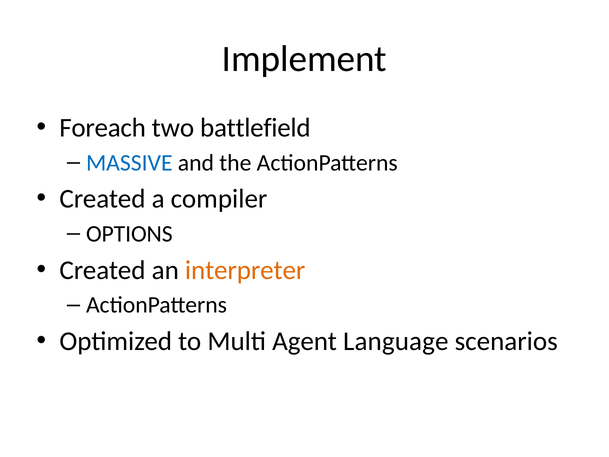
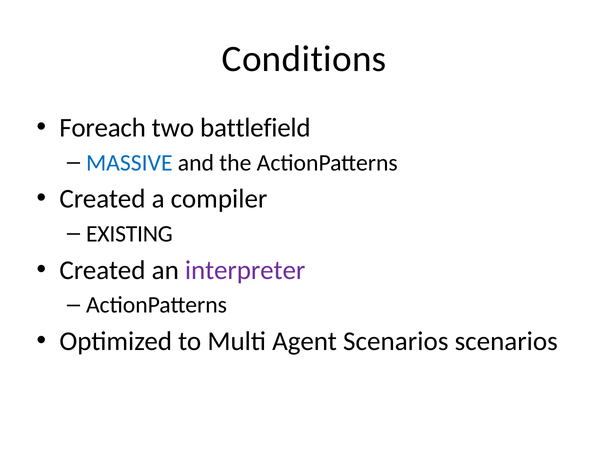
Implement: Implement -> Conditions
OPTIONS: OPTIONS -> EXISTING
interpreter colour: orange -> purple
Agent Language: Language -> Scenarios
